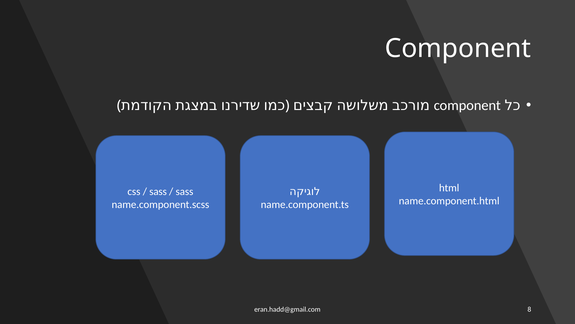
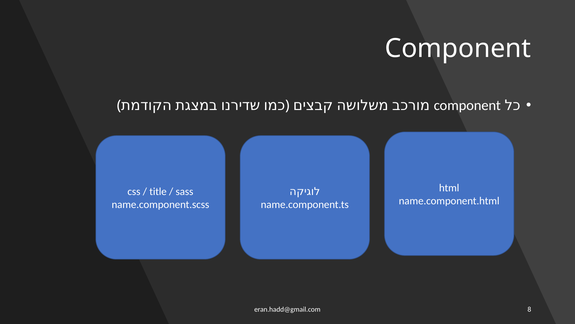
sass at (158, 191): sass -> title
